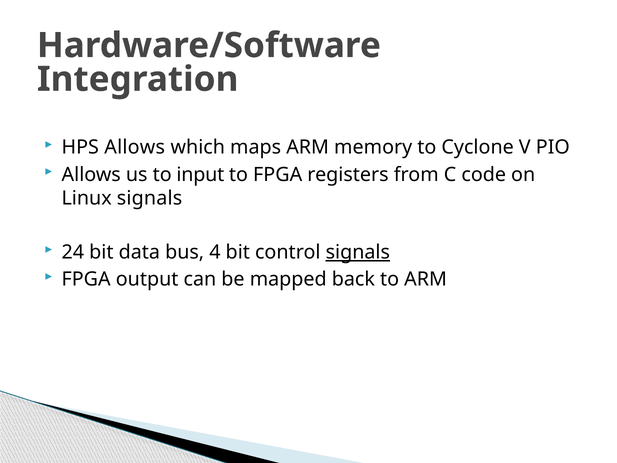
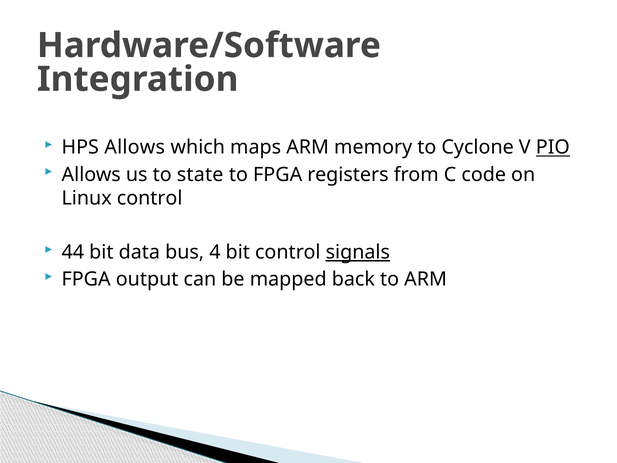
PIO underline: none -> present
input: input -> state
Linux signals: signals -> control
24: 24 -> 44
